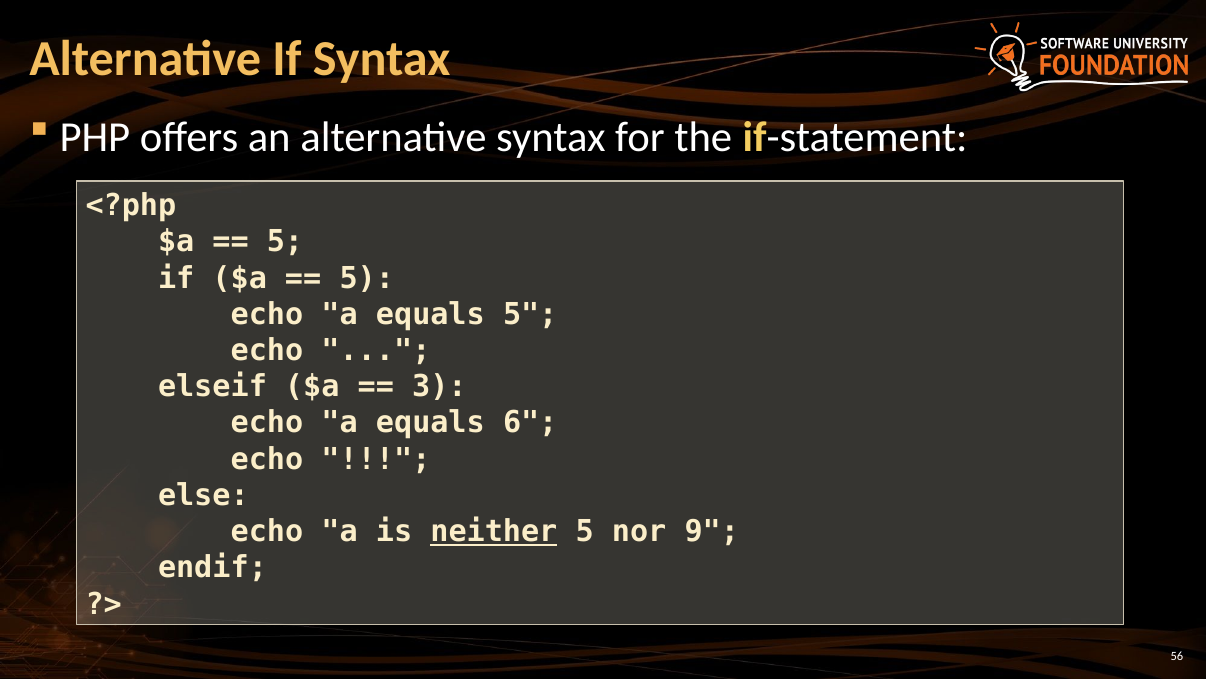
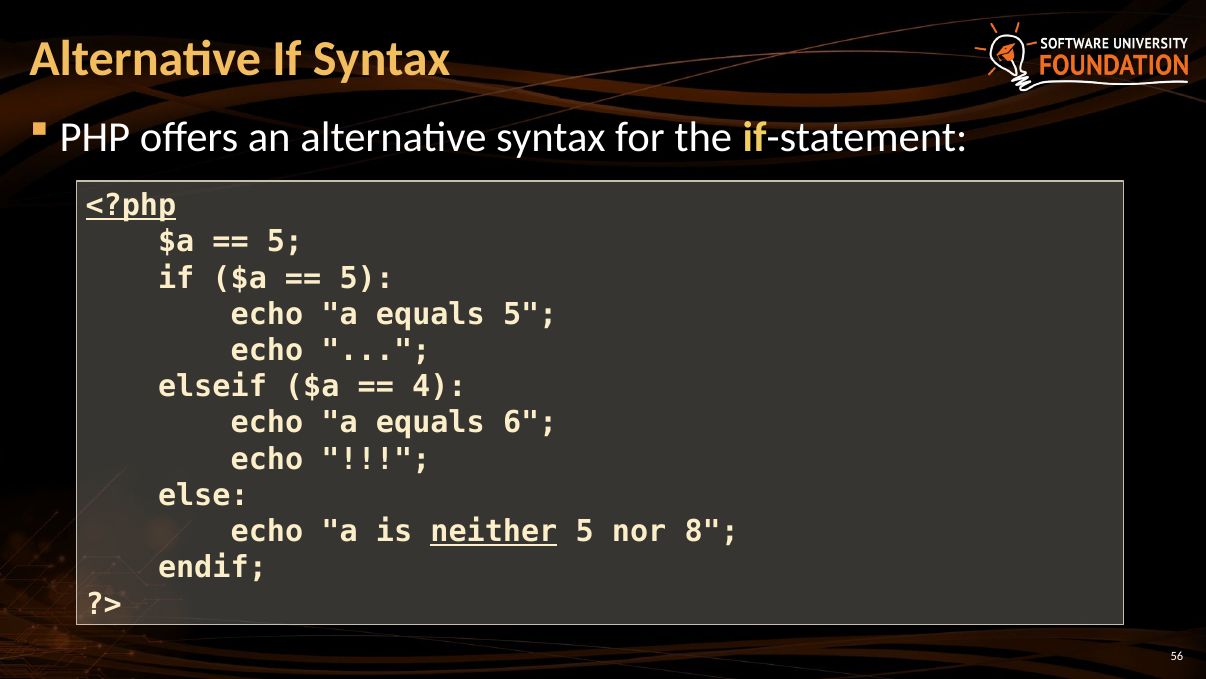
<?php underline: none -> present
3: 3 -> 4
9: 9 -> 8
